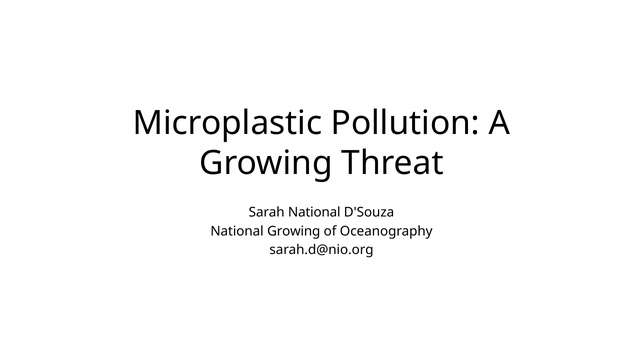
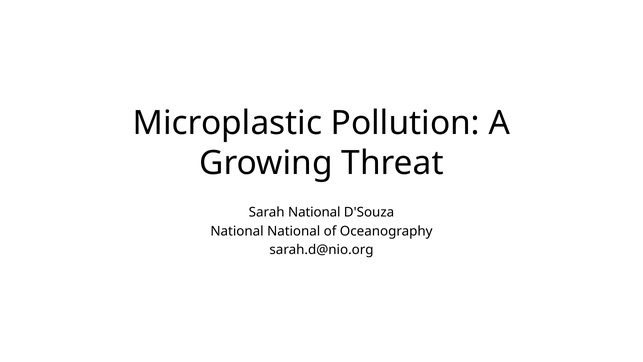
National Growing: Growing -> National
